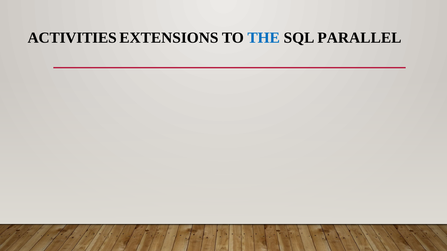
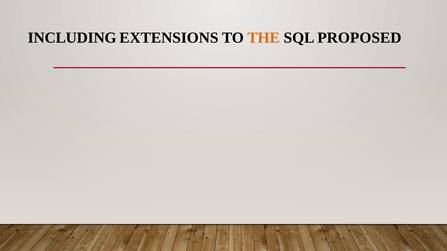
ACTIVITIES: ACTIVITIES -> INCLUDING
THE colour: blue -> orange
PARALLEL: PARALLEL -> PROPOSED
